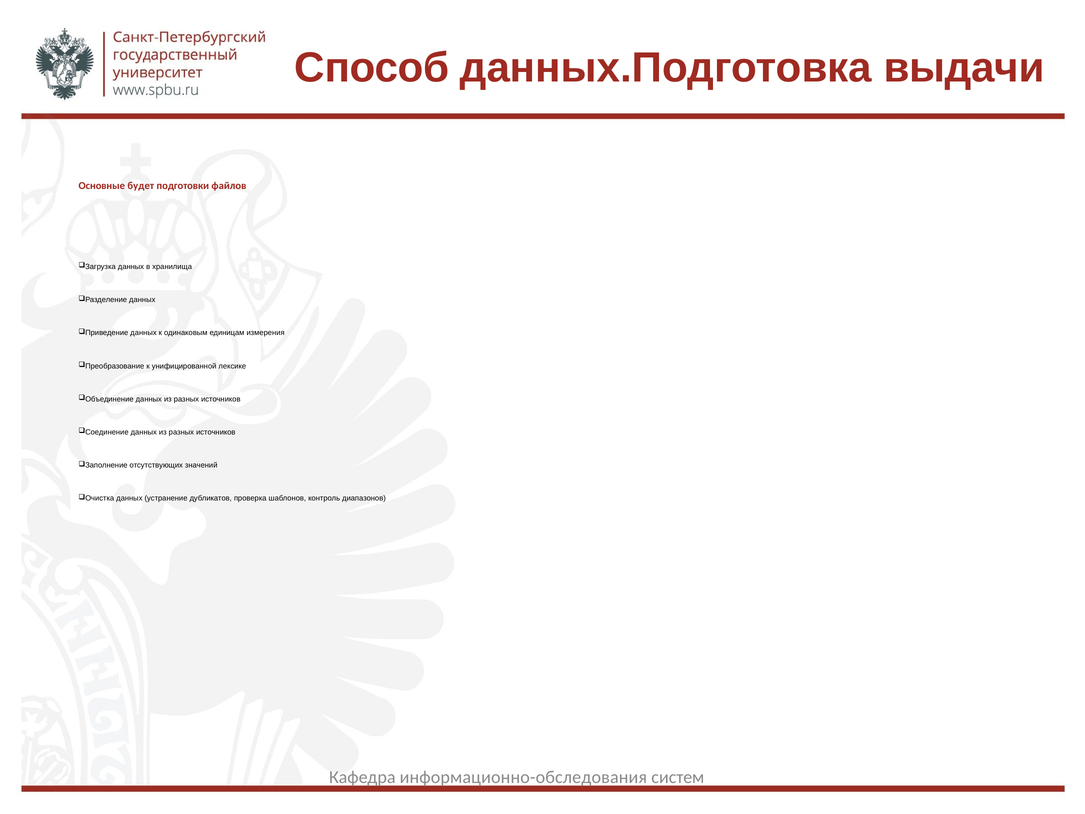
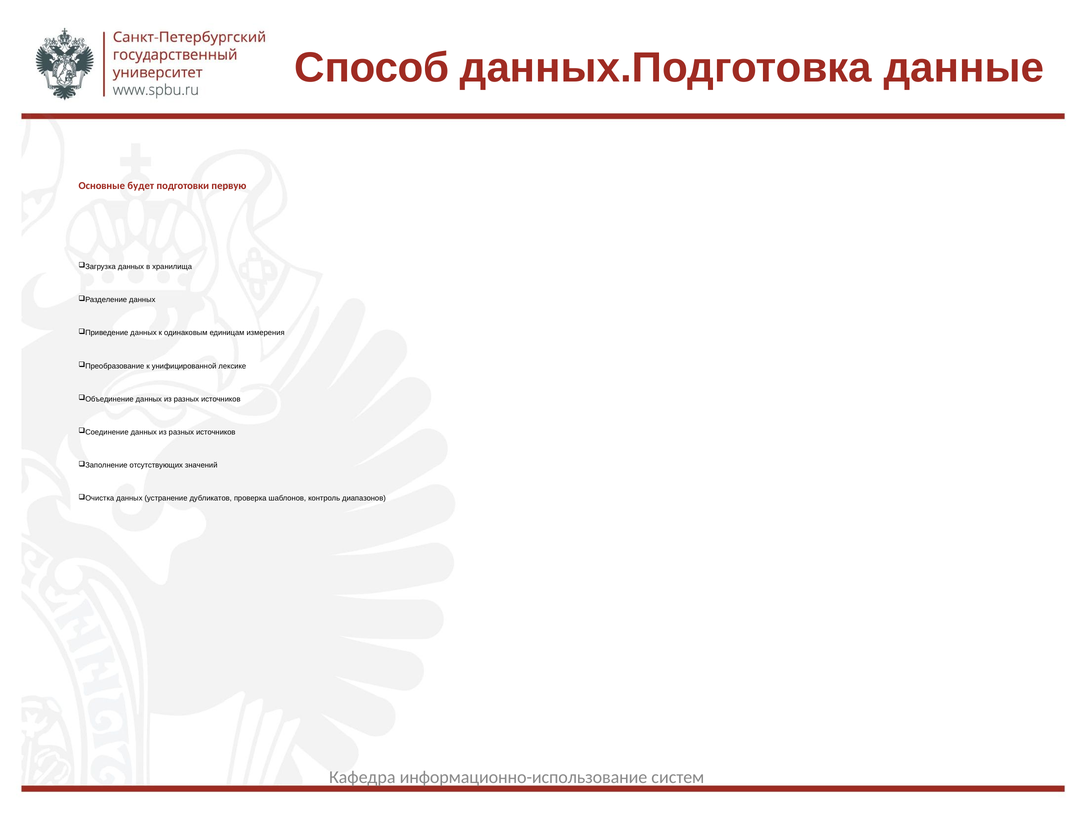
выдачи: выдачи -> данные
файлов: файлов -> первую
информационно-обследования: информационно-обследования -> информационно-использование
